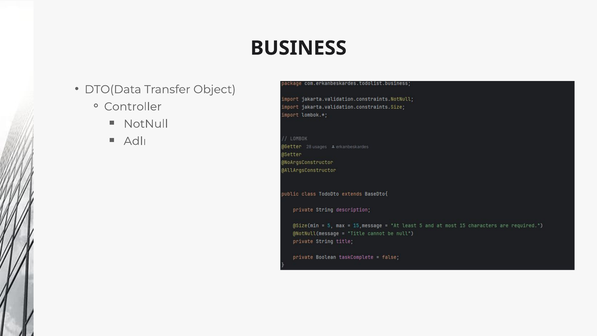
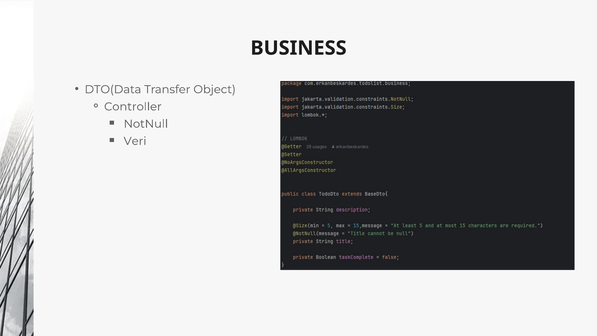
Adlı: Adlı -> Veri
